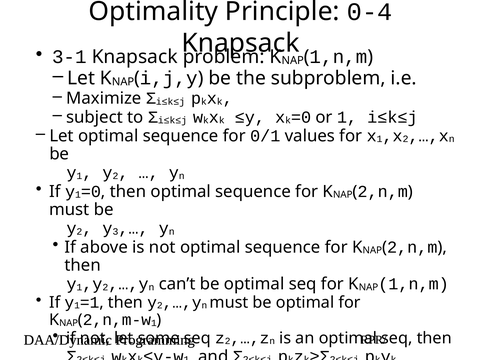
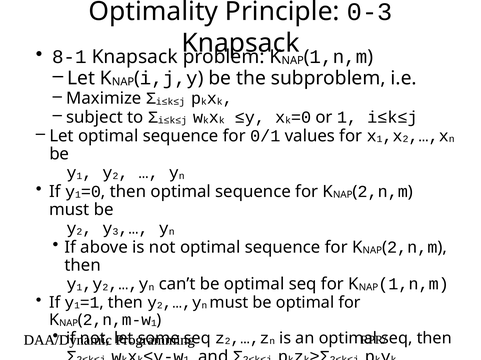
0-4: 0-4 -> 0-3
3-1: 3-1 -> 8-1
